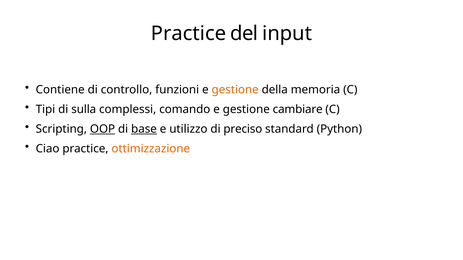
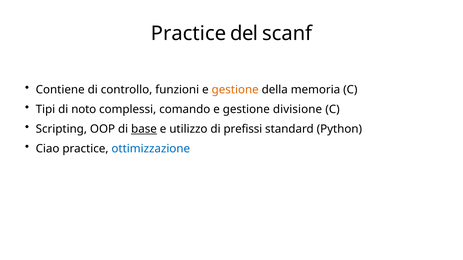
input: input -> scanf
sulla: sulla -> noto
cambiare: cambiare -> divisione
OOP underline: present -> none
preciso: preciso -> prefissi
ottimizzazione colour: orange -> blue
